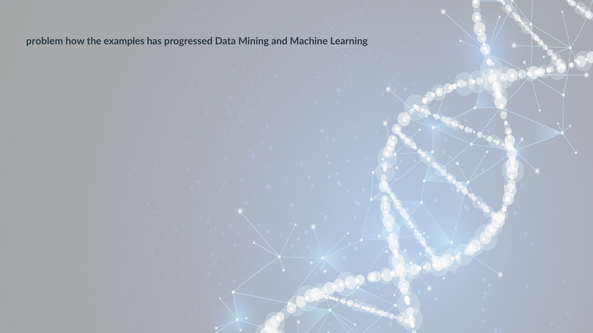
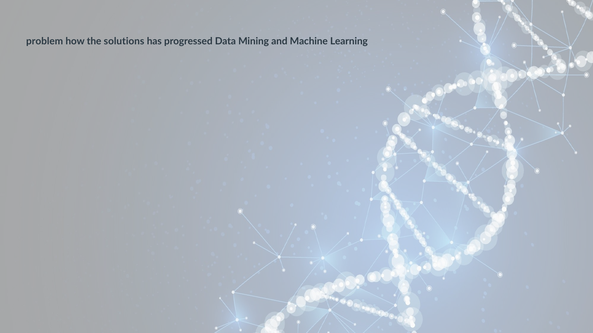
examples: examples -> solutions
